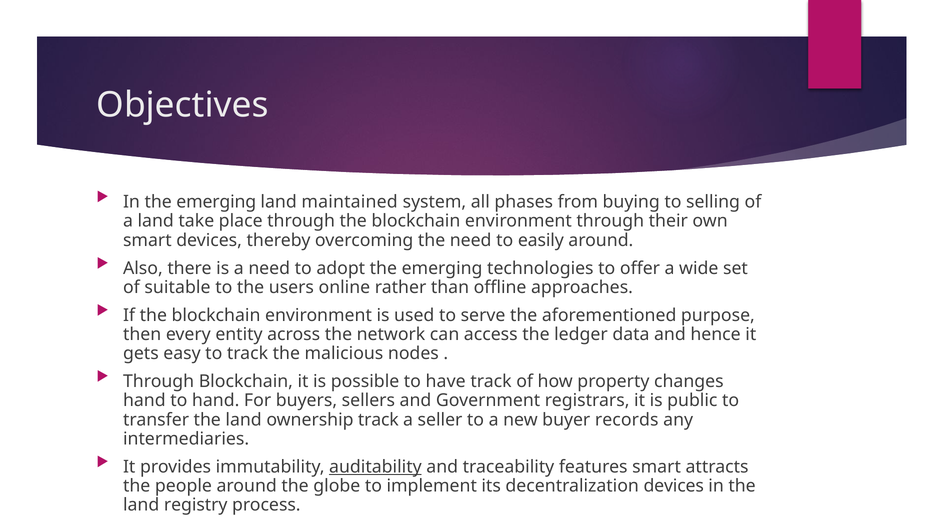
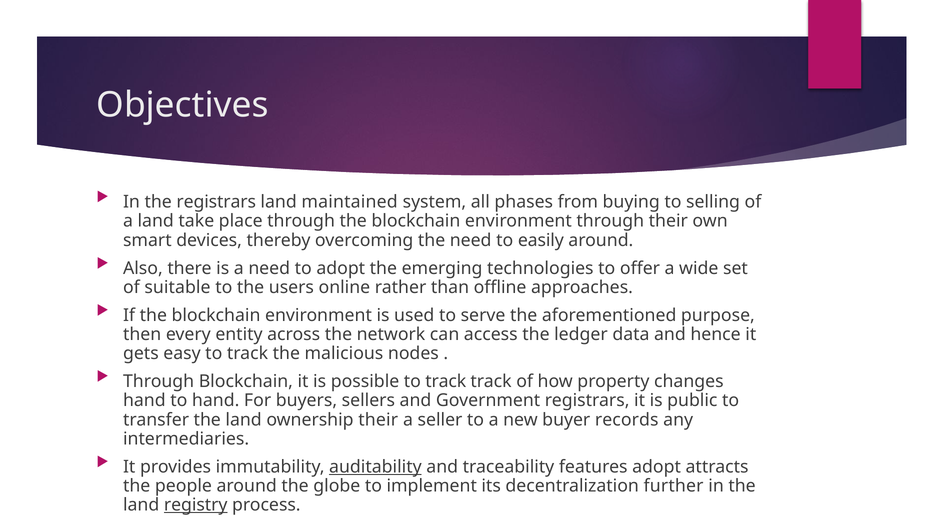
In the emerging: emerging -> registrars
possible to have: have -> track
ownership track: track -> their
features smart: smart -> adopt
decentralization devices: devices -> further
registry underline: none -> present
